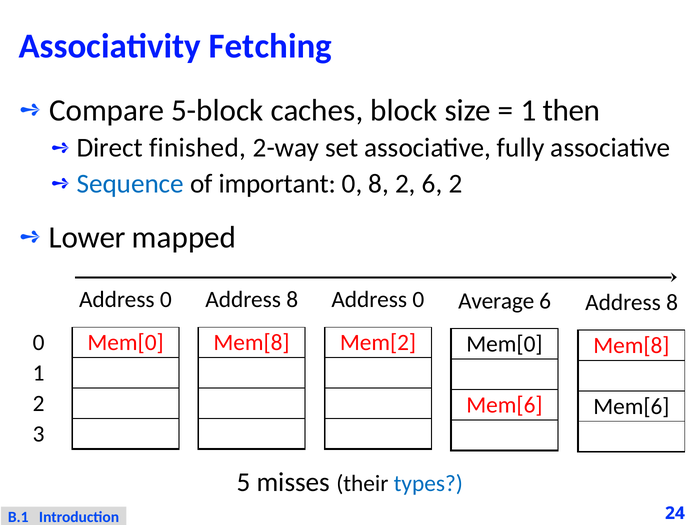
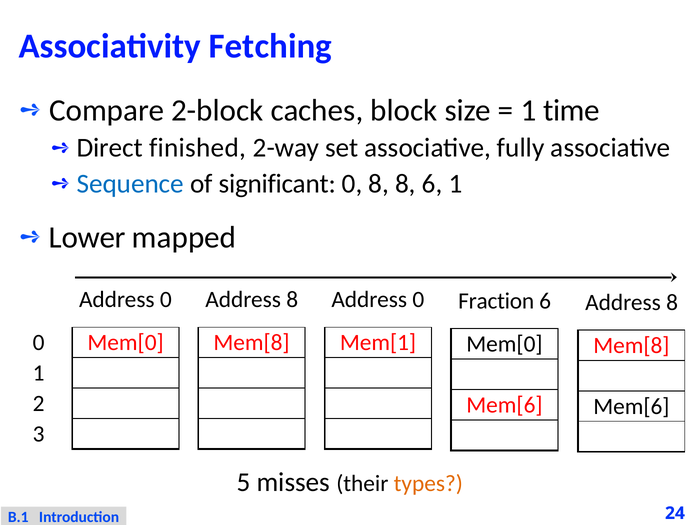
5-block: 5-block -> 2-block
then: then -> time
important: important -> significant
8 2: 2 -> 8
6 2: 2 -> 1
Average: Average -> Fraction
Mem[2: Mem[2 -> Mem[1
types colour: blue -> orange
